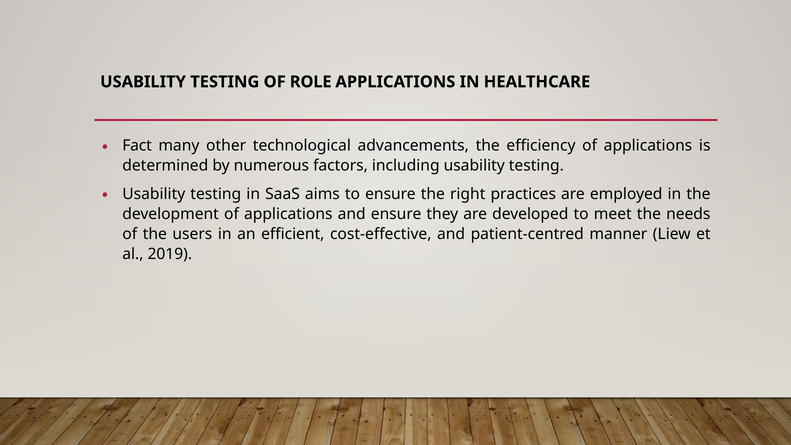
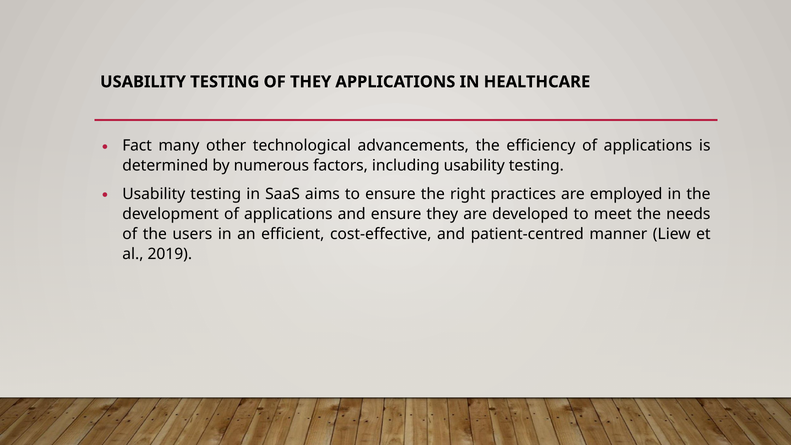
OF ROLE: ROLE -> THEY
